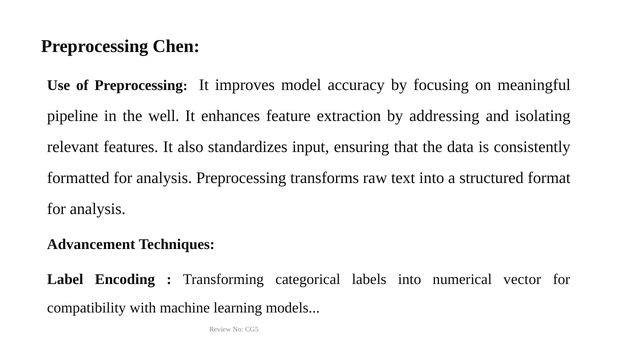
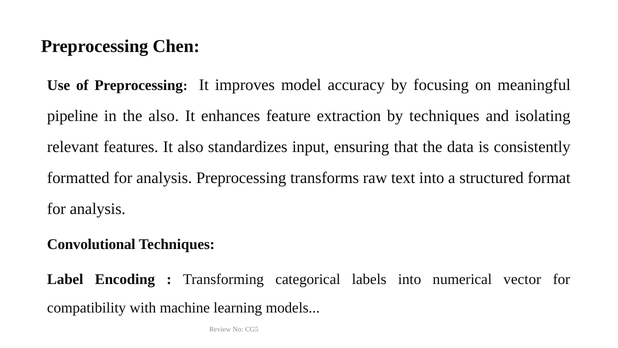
the well: well -> also
by addressing: addressing -> techniques
Advancement: Advancement -> Convolutional
